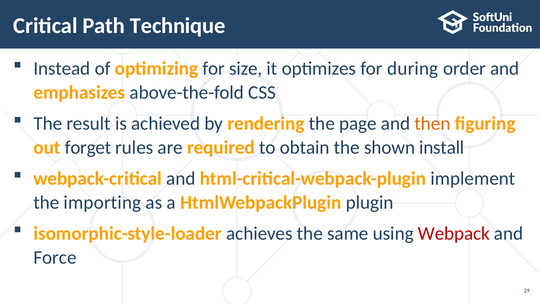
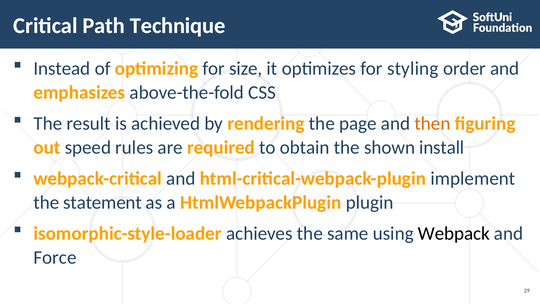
during: during -> styling
forget: forget -> speed
importing: importing -> statement
Webpack colour: red -> black
